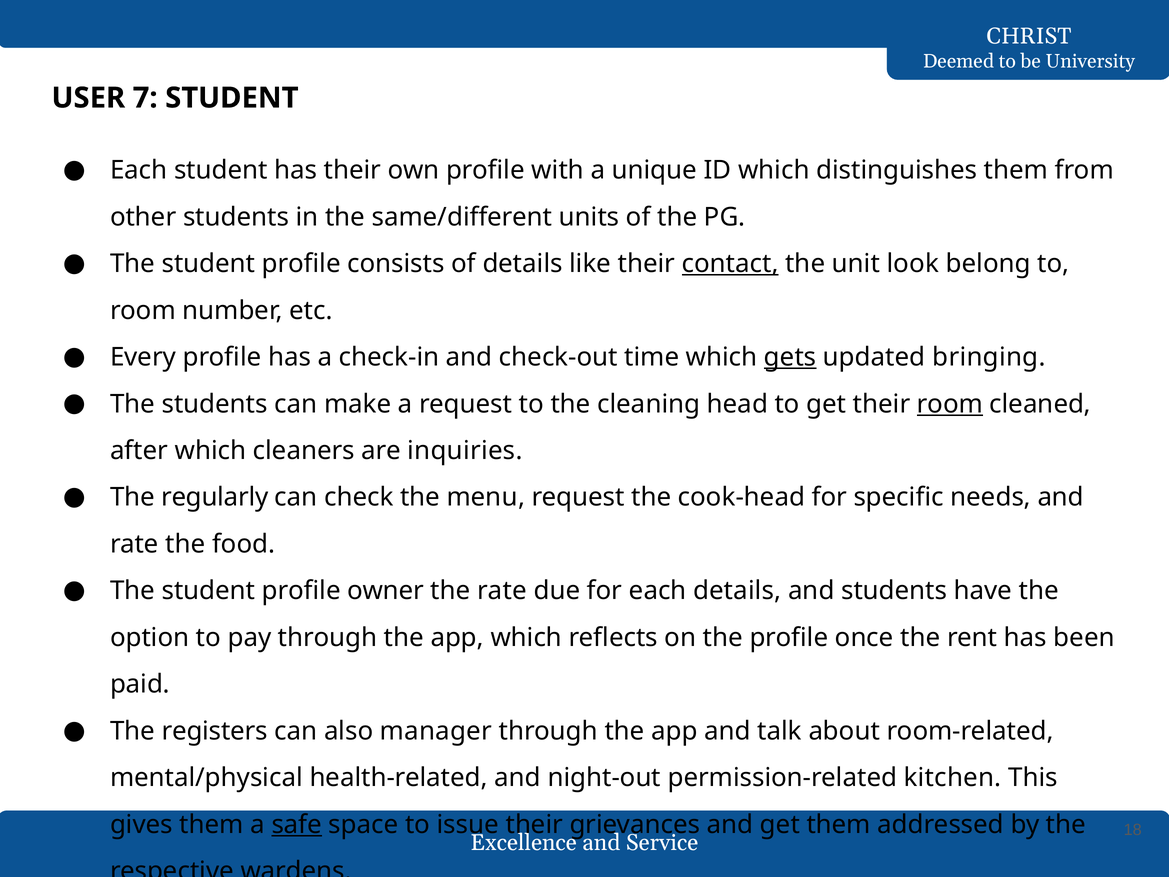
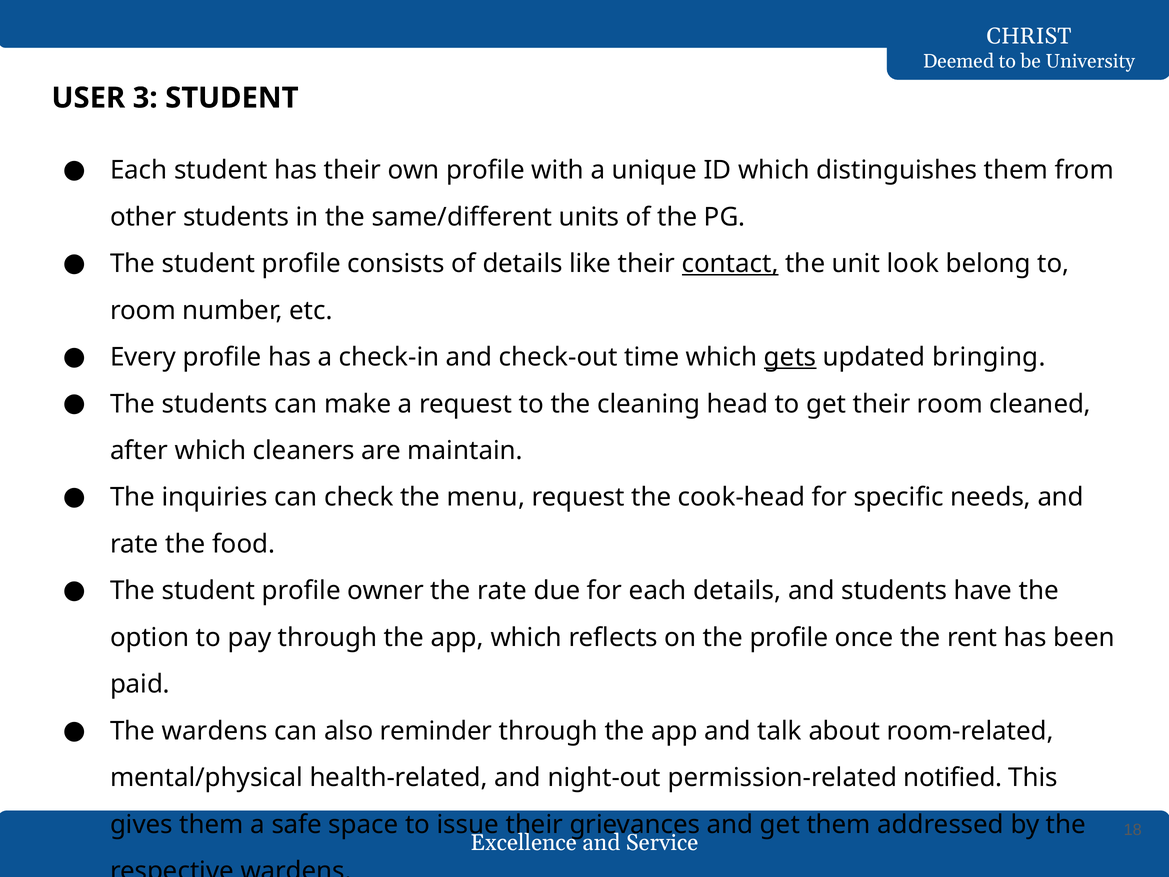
7: 7 -> 3
room at (950, 404) underline: present -> none
inquiries: inquiries -> maintain
regularly: regularly -> inquiries
The registers: registers -> wardens
manager: manager -> reminder
kitchen: kitchen -> notified
safe underline: present -> none
